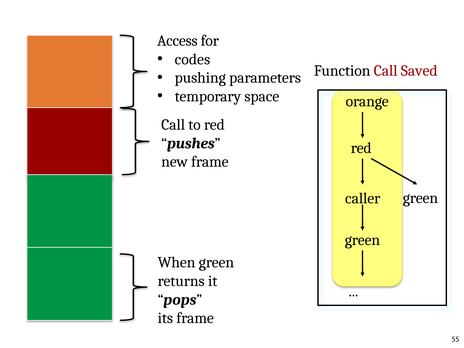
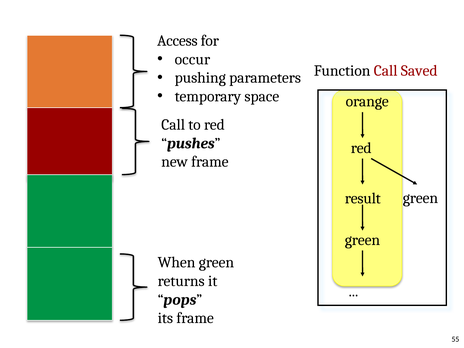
codes: codes -> occur
caller: caller -> result
